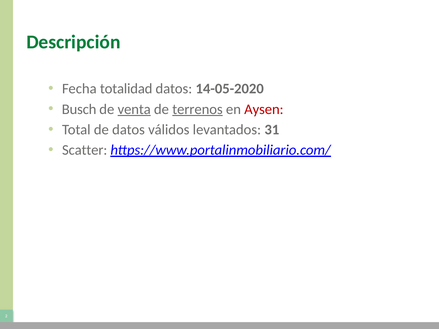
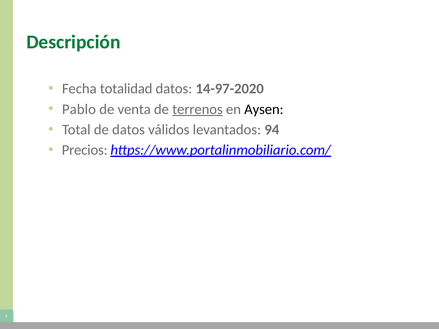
14-05-2020: 14-05-2020 -> 14-97-2020
Busch: Busch -> Pablo
venta underline: present -> none
Aysen colour: red -> black
31: 31 -> 94
Scatter: Scatter -> Precios
